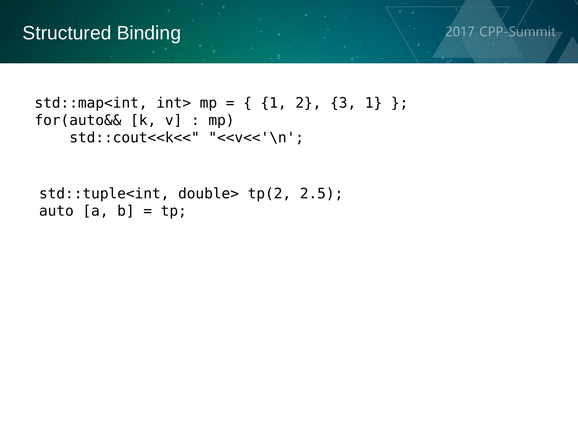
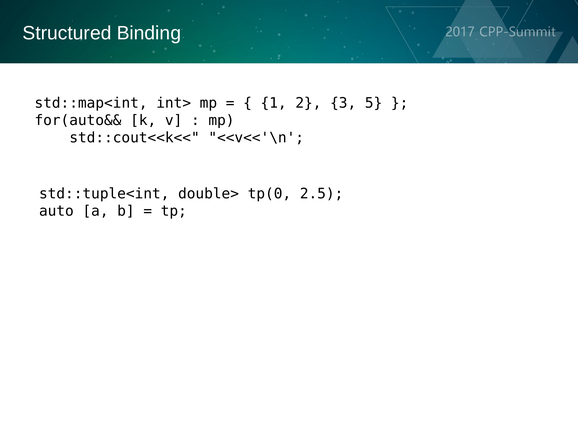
3 1: 1 -> 5
tp(2: tp(2 -> tp(0
